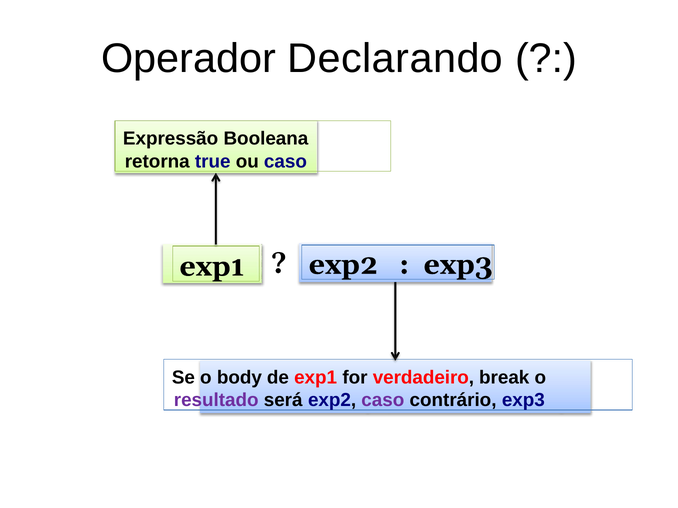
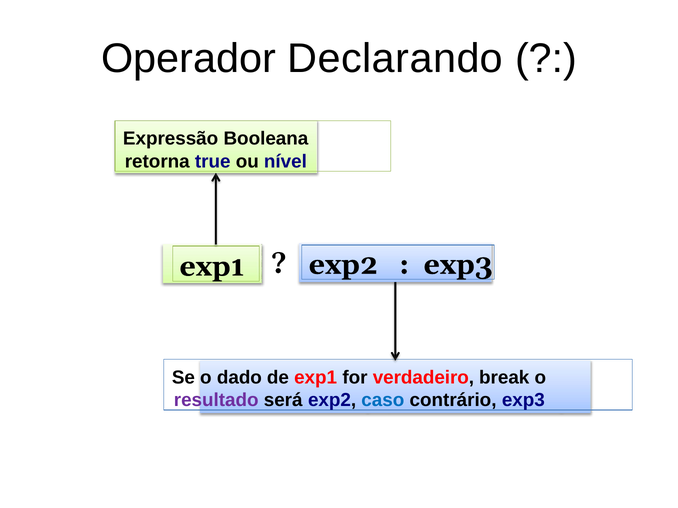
ou caso: caso -> nível
body: body -> dado
caso at (383, 400) colour: purple -> blue
